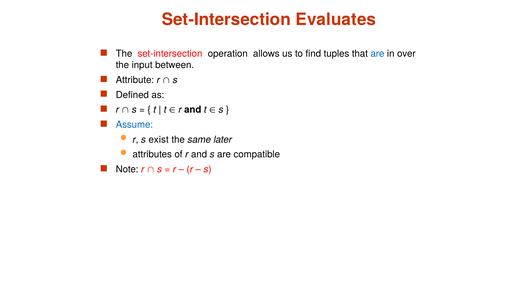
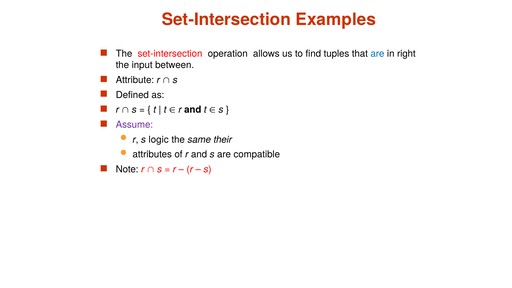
Evaluates: Evaluates -> Examples
over: over -> right
Assume colour: blue -> purple
exist: exist -> logic
later: later -> their
